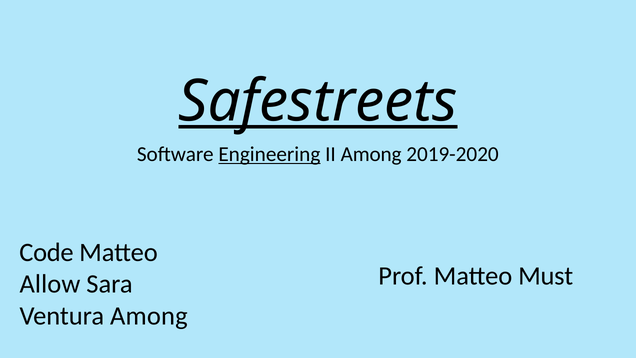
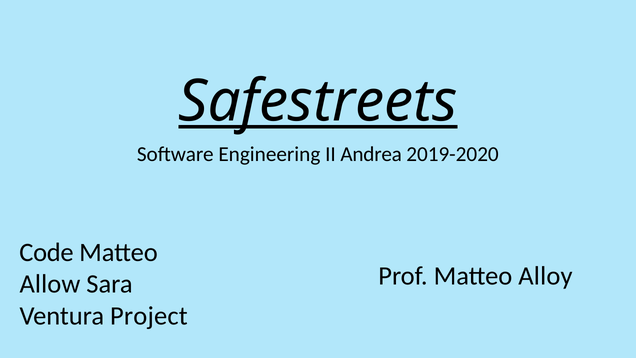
Engineering underline: present -> none
II Among: Among -> Andrea
Must: Must -> Alloy
Ventura Among: Among -> Project
